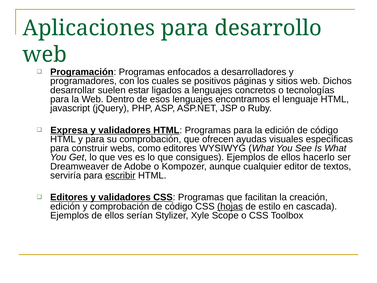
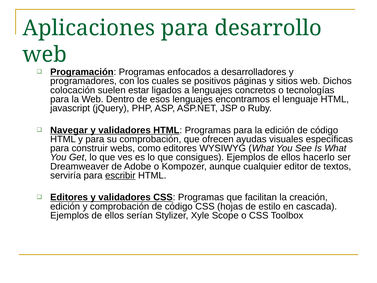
desarrollar: desarrollar -> colocación
Expresa: Expresa -> Navegar
hojas underline: present -> none
